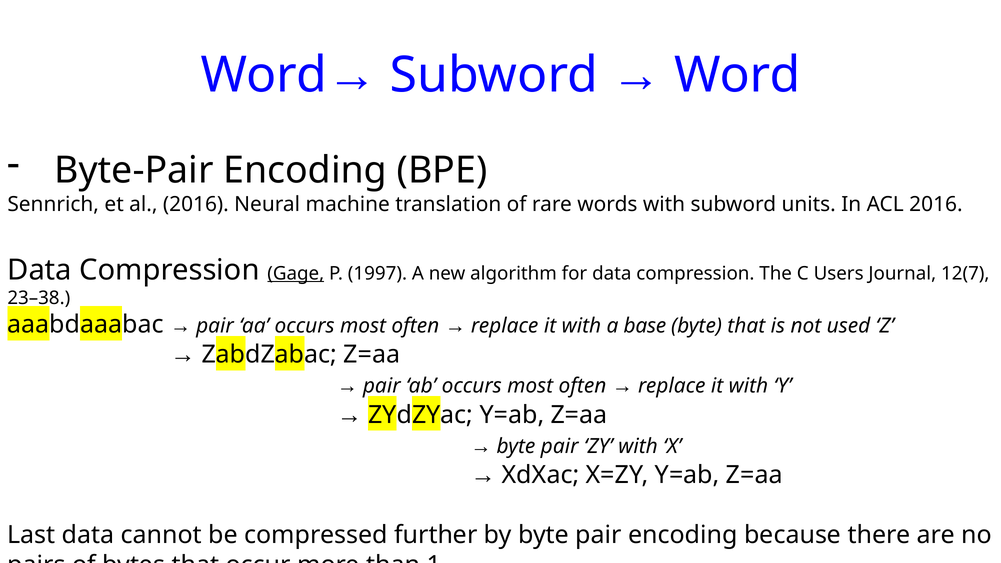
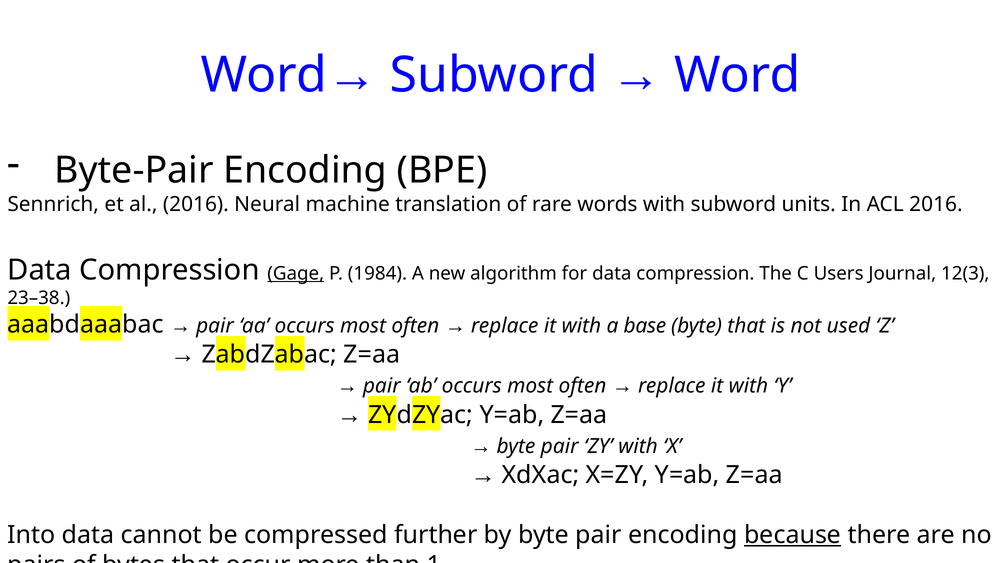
1997: 1997 -> 1984
12(7: 12(7 -> 12(3
Last: Last -> Into
because underline: none -> present
